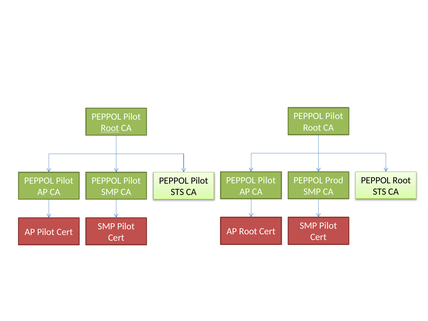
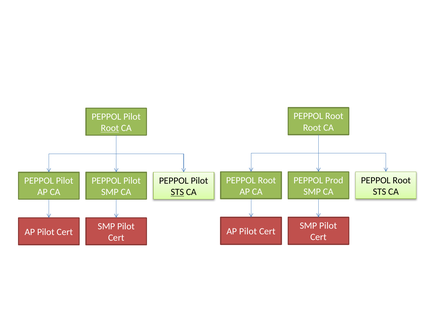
Pilot at (334, 116): Pilot -> Root
Pilot at (267, 180): Pilot -> Root
STS at (177, 192) underline: none -> present
Root at (248, 231): Root -> Pilot
